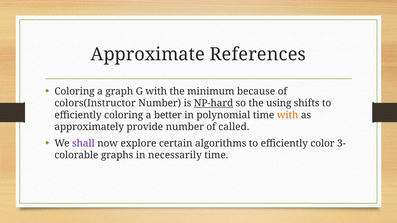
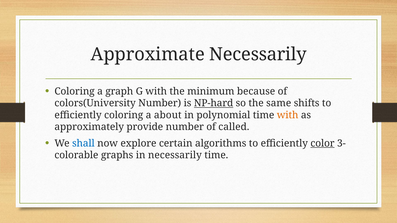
Approximate References: References -> Necessarily
colors(Instructor: colors(Instructor -> colors(University
using: using -> same
better: better -> about
shall colour: purple -> blue
color underline: none -> present
